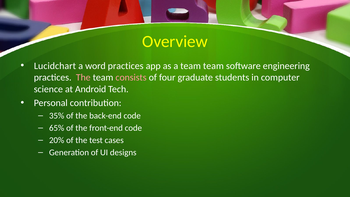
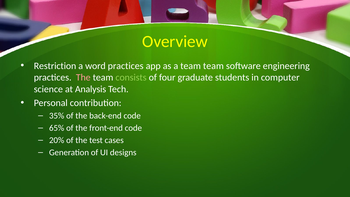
Lucidchart: Lucidchart -> Restriction
consists colour: pink -> light green
Android: Android -> Analysis
